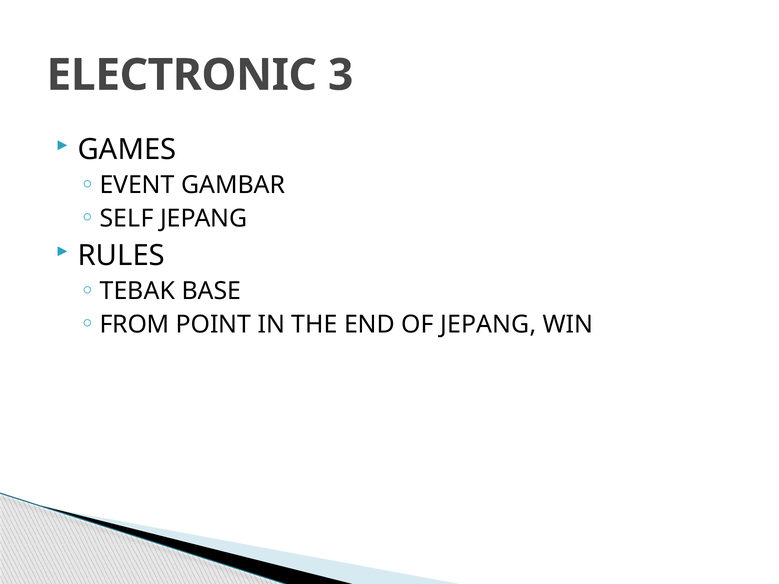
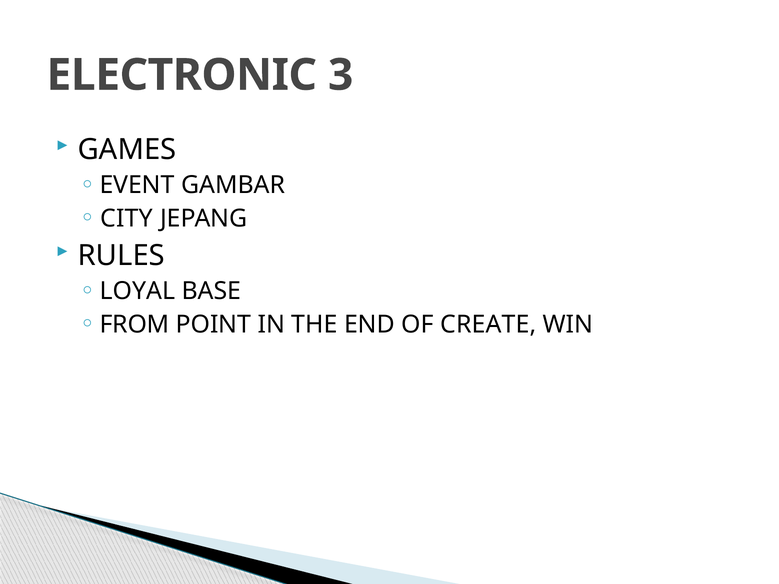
SELF: SELF -> CITY
TEBAK: TEBAK -> LOYAL
OF JEPANG: JEPANG -> CREATE
